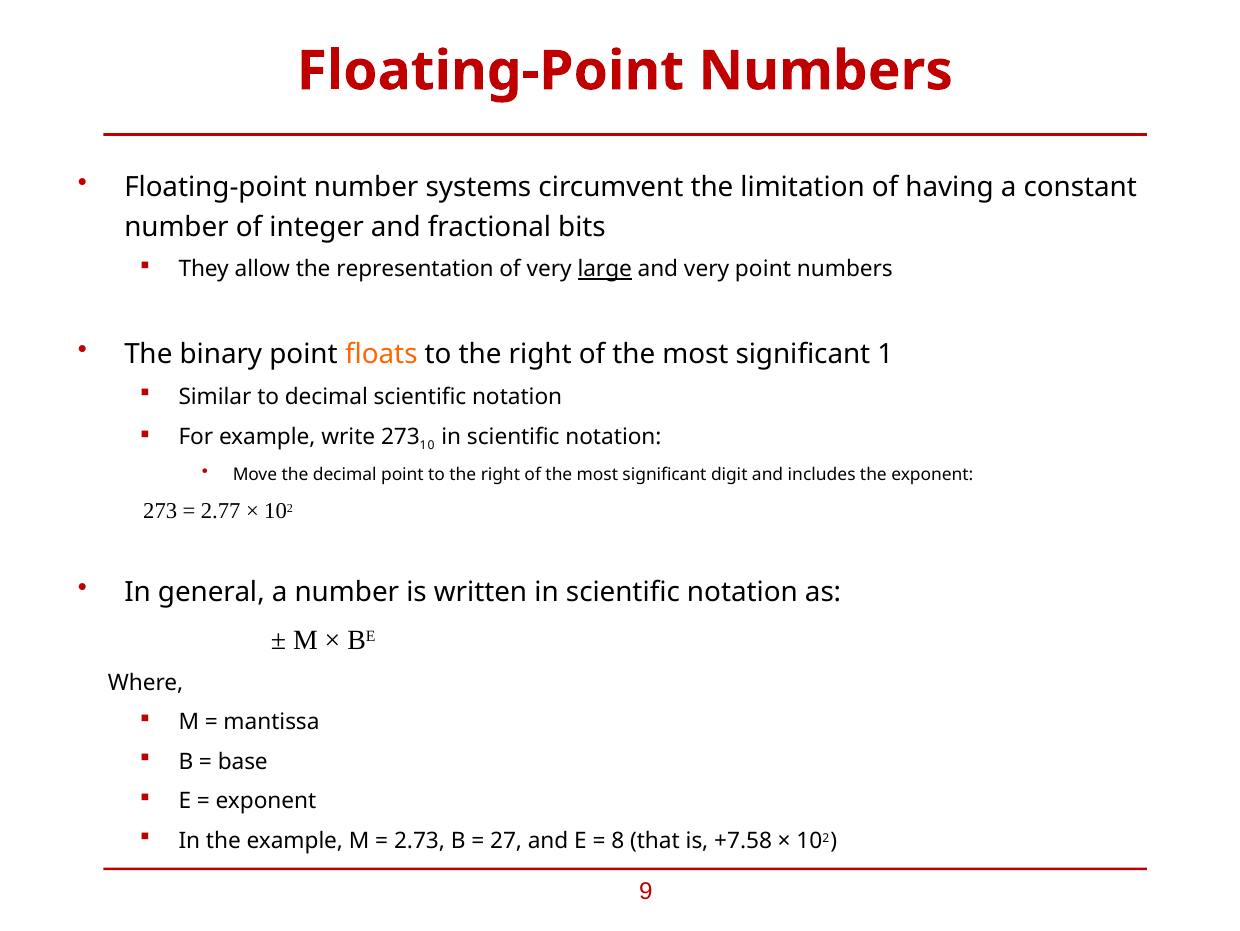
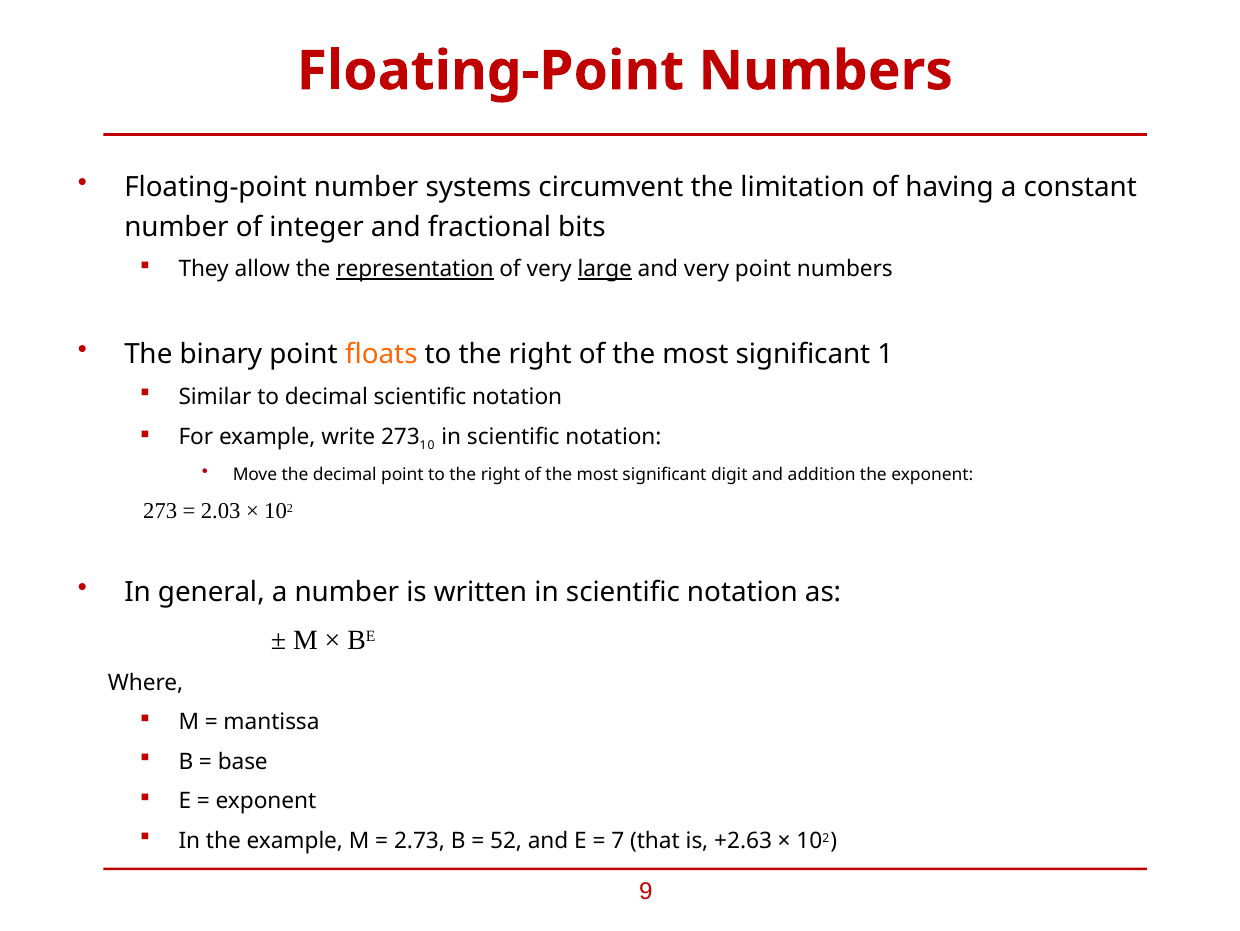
representation underline: none -> present
includes: includes -> addition
2.77: 2.77 -> 2.03
27: 27 -> 52
8: 8 -> 7
+7.58: +7.58 -> +2.63
